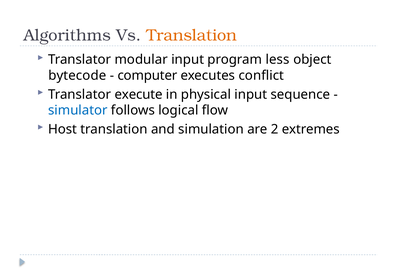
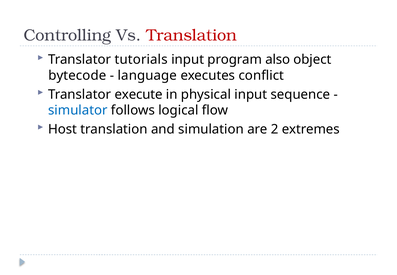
Algorithms: Algorithms -> Controlling
Translation at (192, 35) colour: orange -> red
modular: modular -> tutorials
less: less -> also
computer: computer -> language
